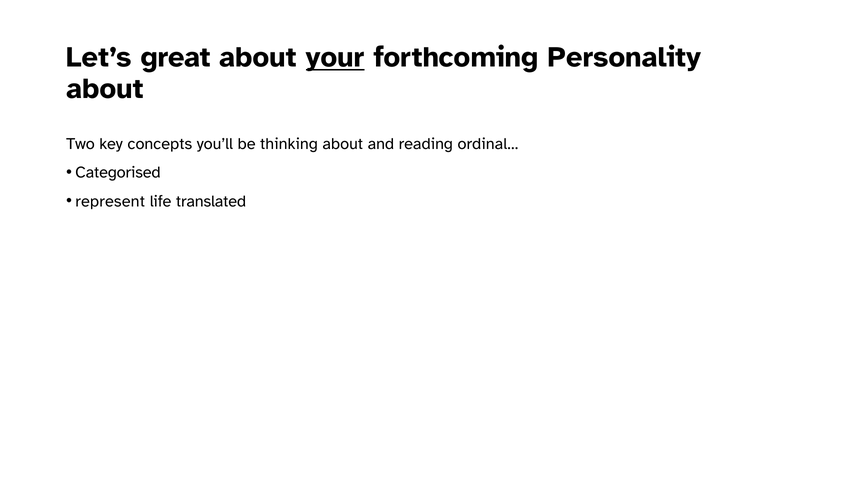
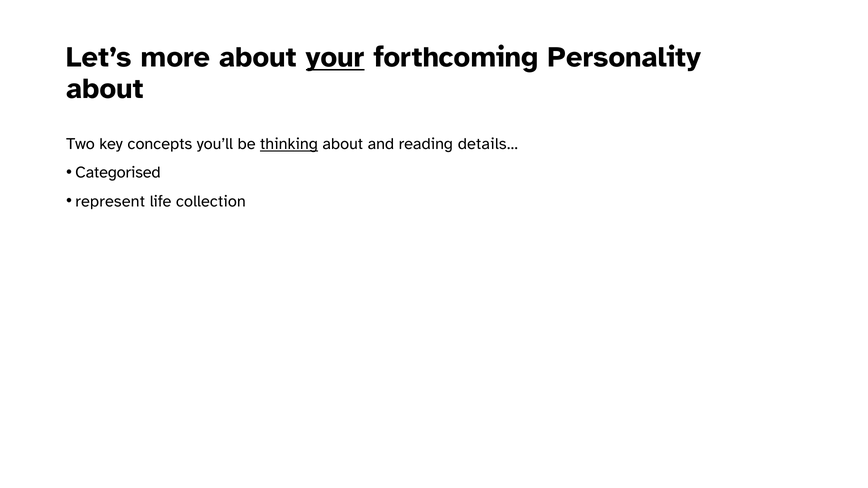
great: great -> more
thinking underline: none -> present
ordinal…: ordinal… -> details…
translated: translated -> collection
